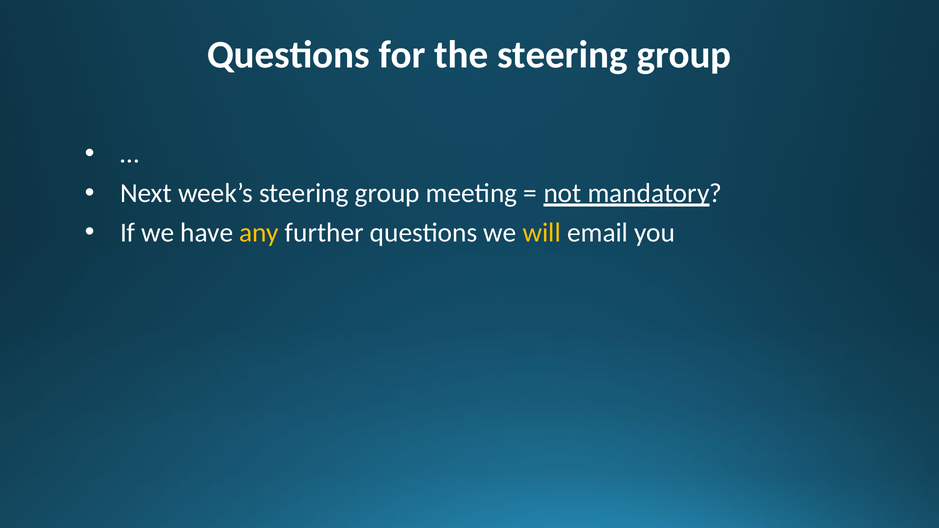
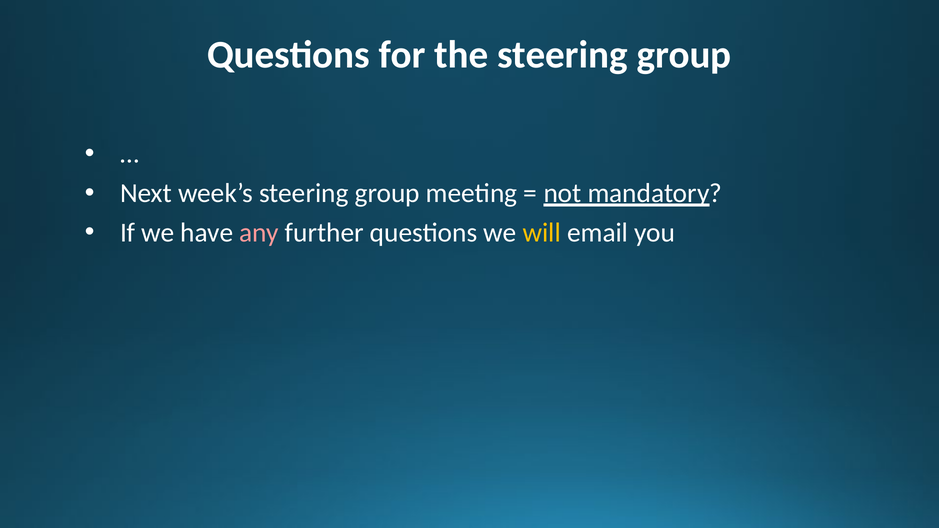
any colour: yellow -> pink
